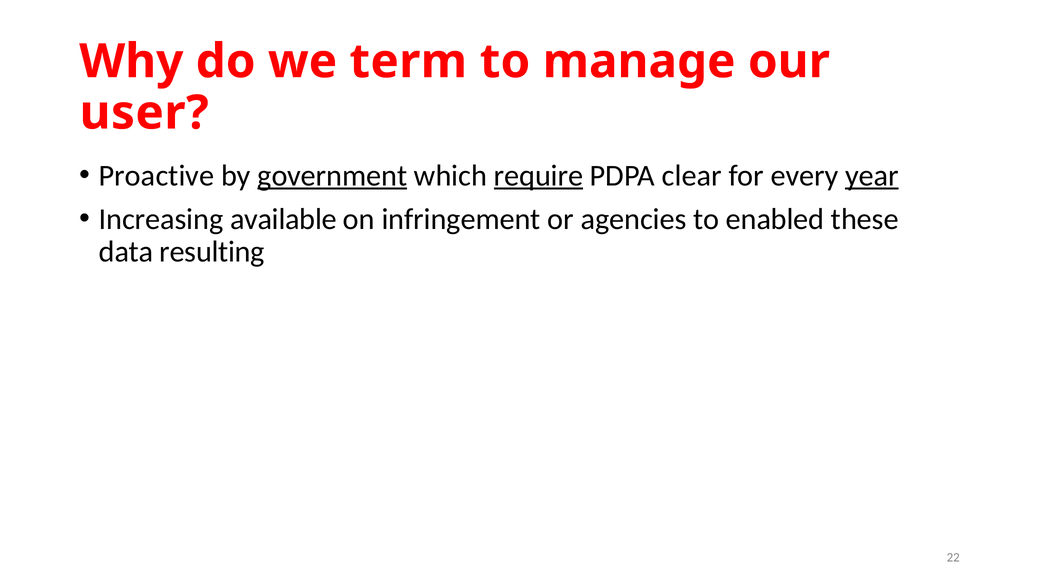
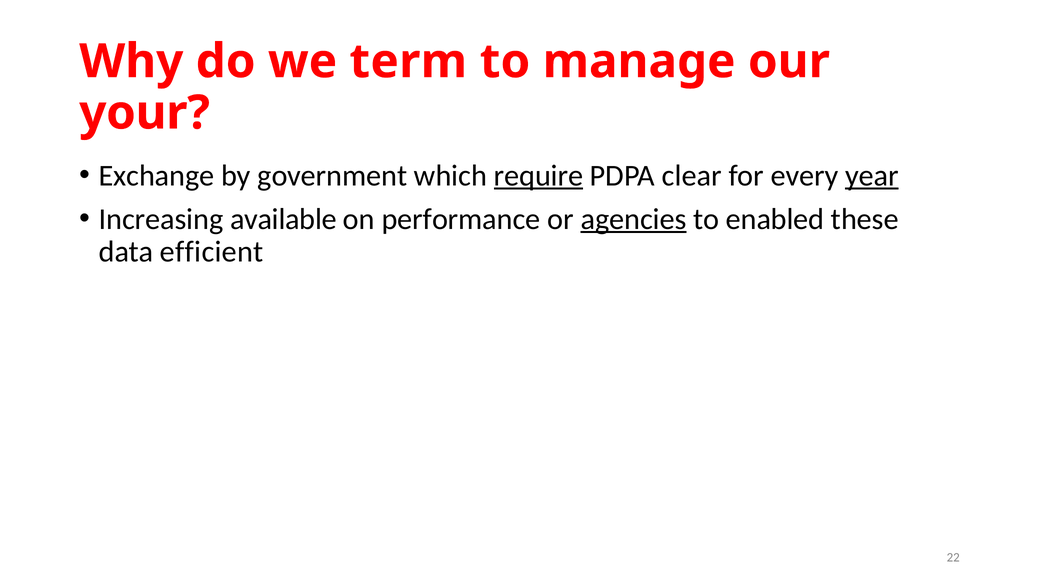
user: user -> your
Proactive: Proactive -> Exchange
government underline: present -> none
infringement: infringement -> performance
agencies underline: none -> present
resulting: resulting -> efficient
